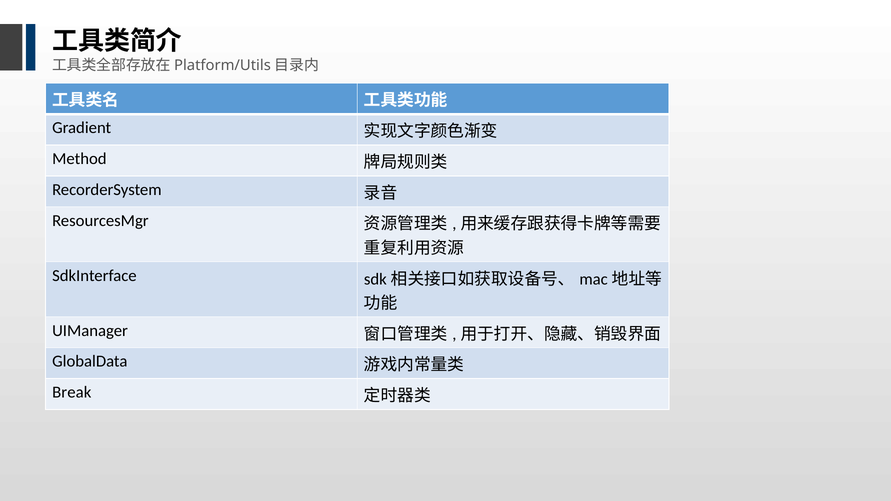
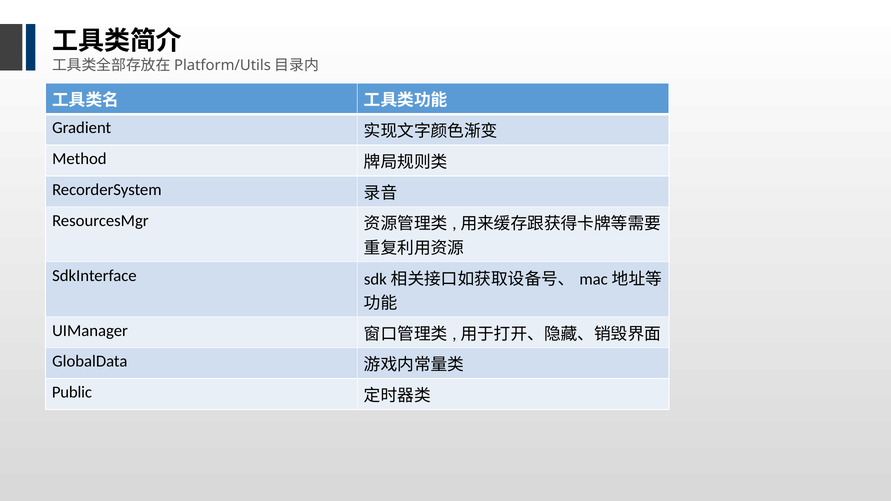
Break: Break -> Public
